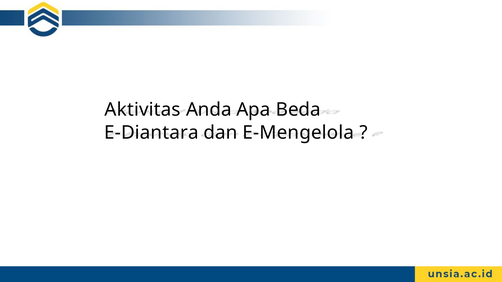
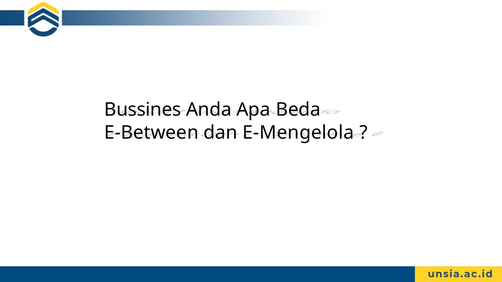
Aktivitas: Aktivitas -> Bussines
E-Diantara: E-Diantara -> E-Between
